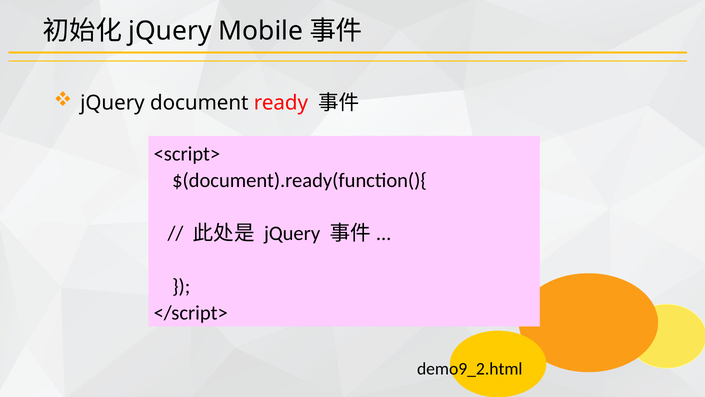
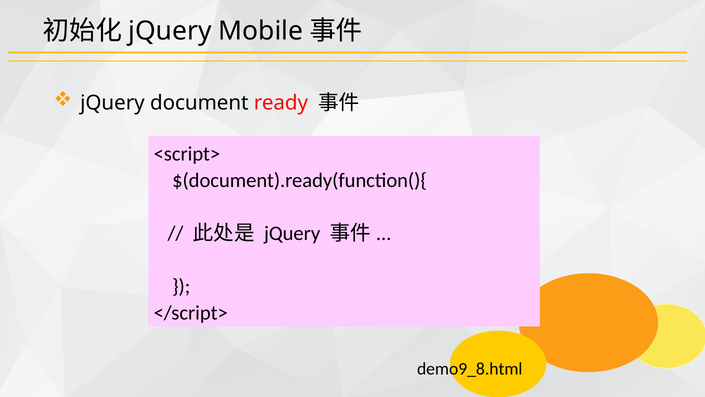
demo9_2.html: demo9_2.html -> demo9_8.html
